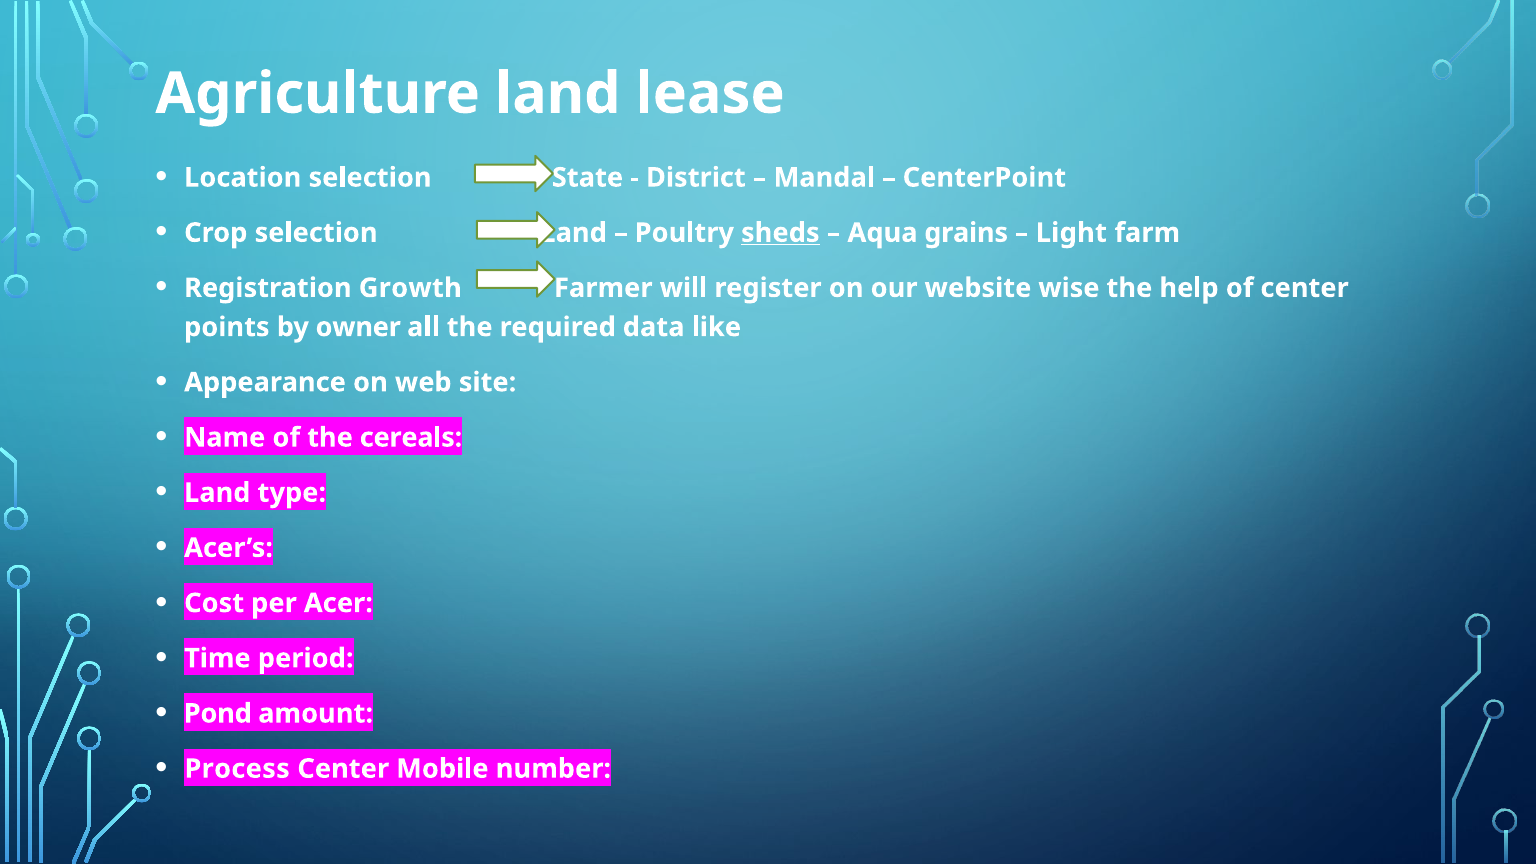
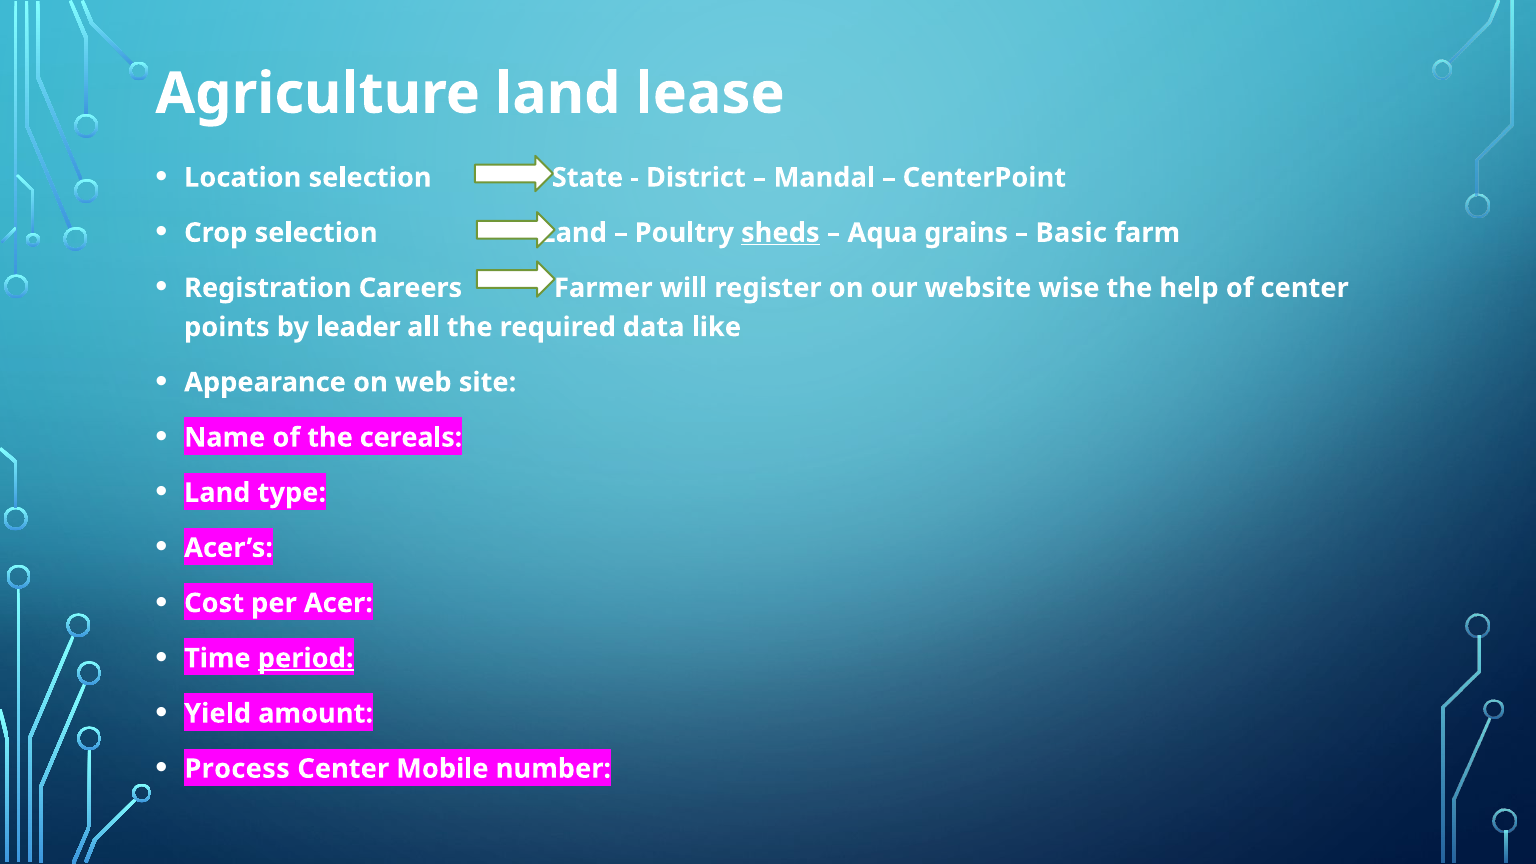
Light: Light -> Basic
Growth: Growth -> Careers
owner: owner -> leader
period underline: none -> present
Pond: Pond -> Yield
